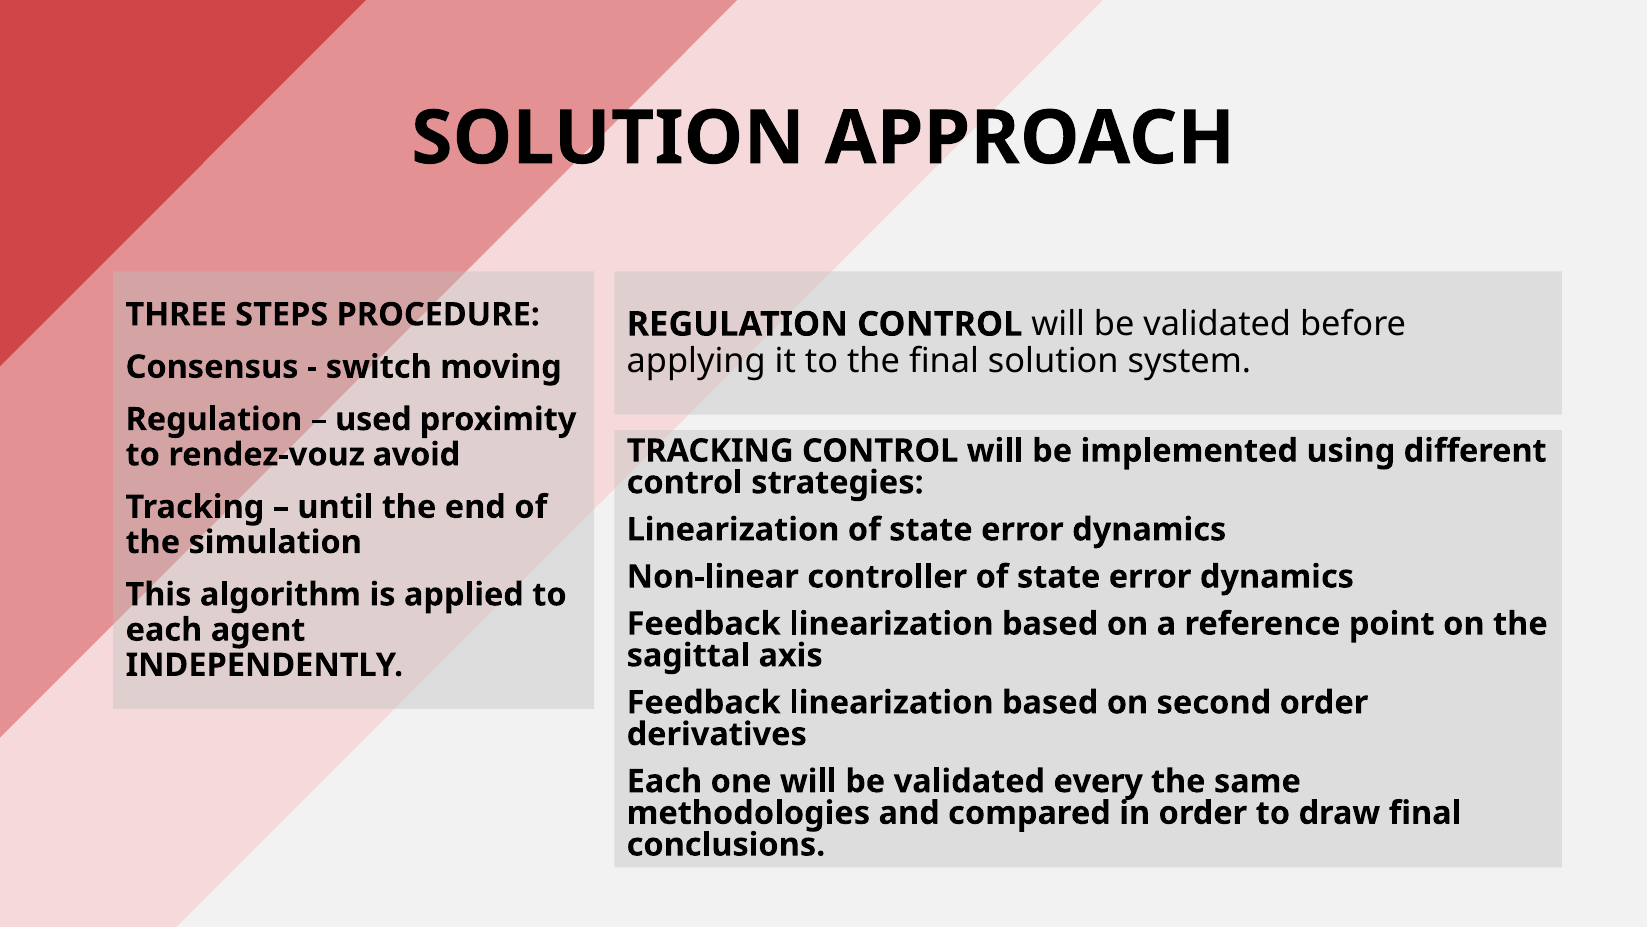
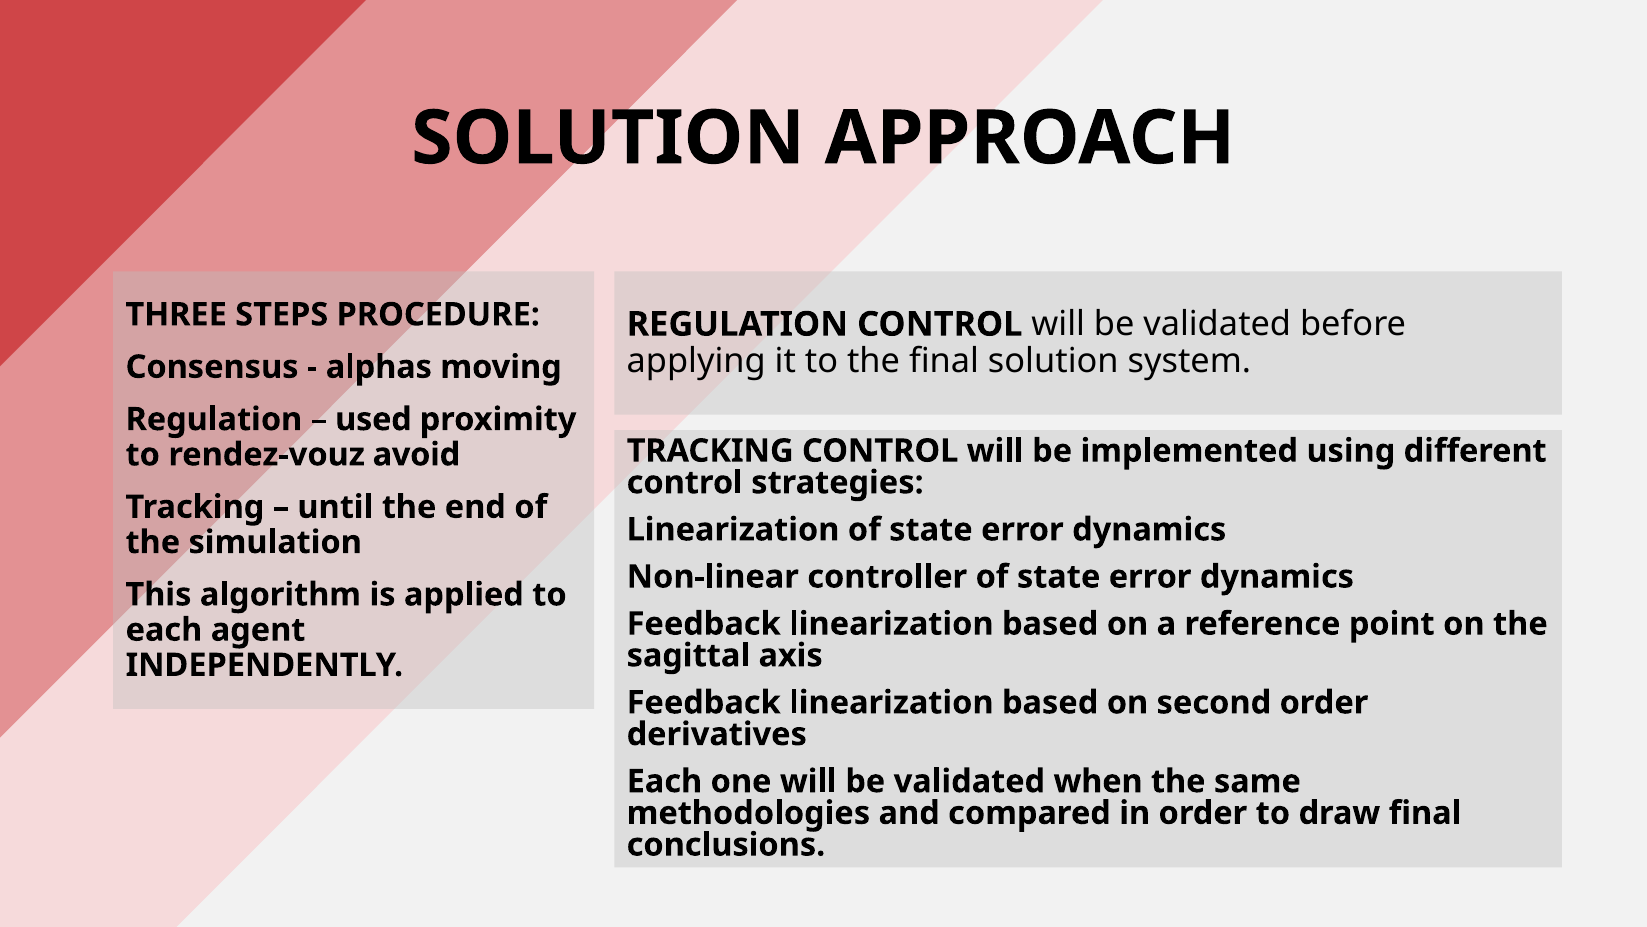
switch: switch -> alphas
every: every -> when
